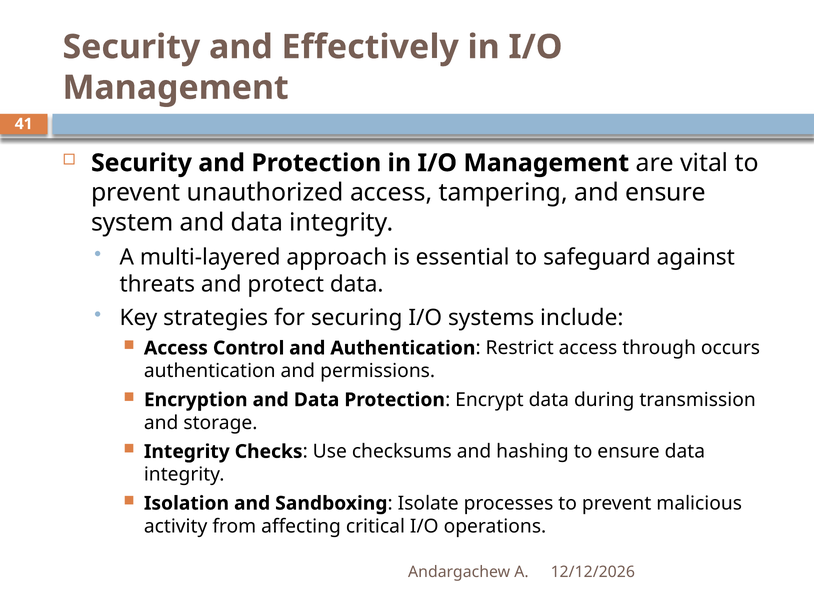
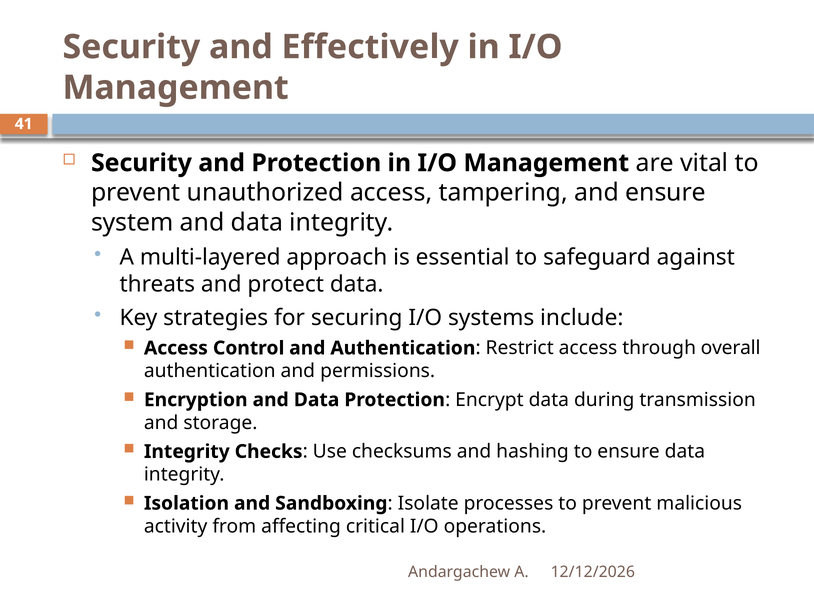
occurs: occurs -> overall
